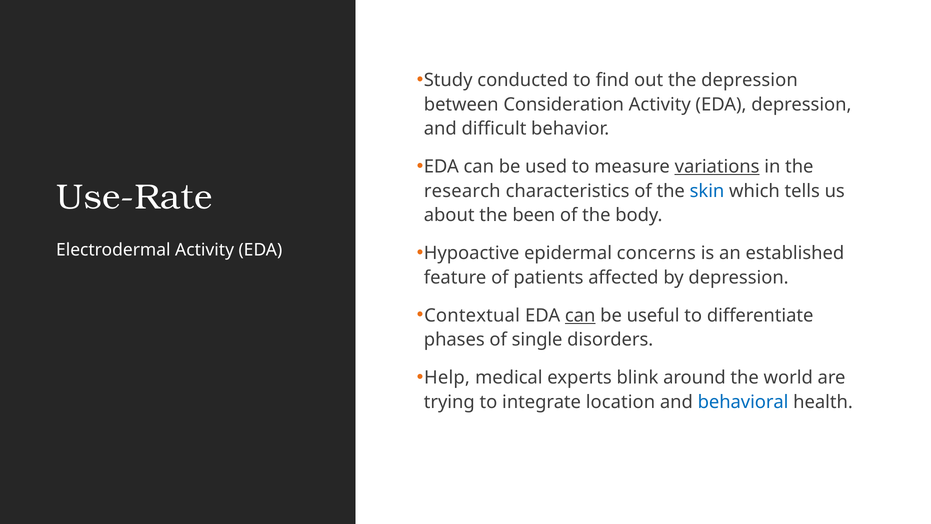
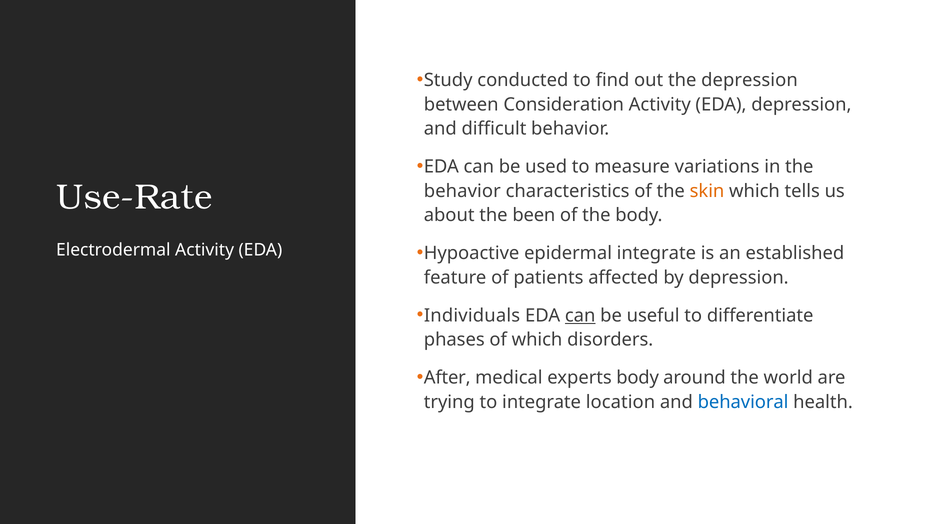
variations underline: present -> none
research at (462, 191): research -> behavior
skin colour: blue -> orange
epidermal concerns: concerns -> integrate
Contextual: Contextual -> Individuals
of single: single -> which
Help: Help -> After
experts blink: blink -> body
